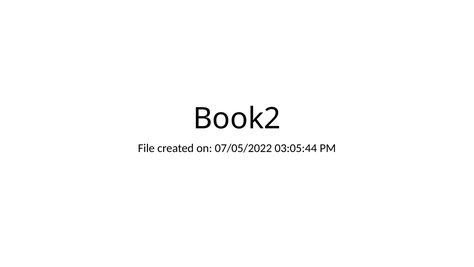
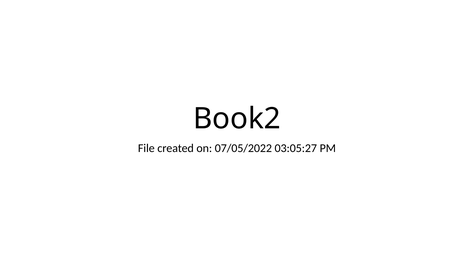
03:05:44: 03:05:44 -> 03:05:27
